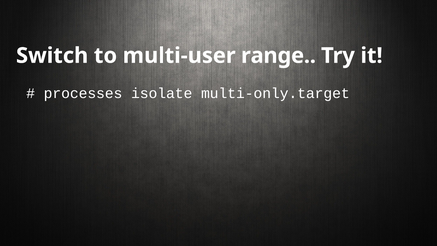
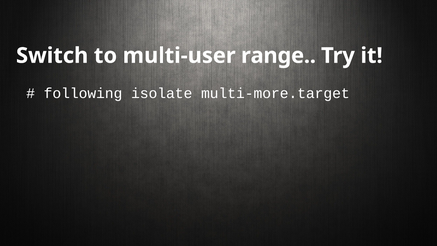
processes: processes -> following
multi-only.target: multi-only.target -> multi-more.target
